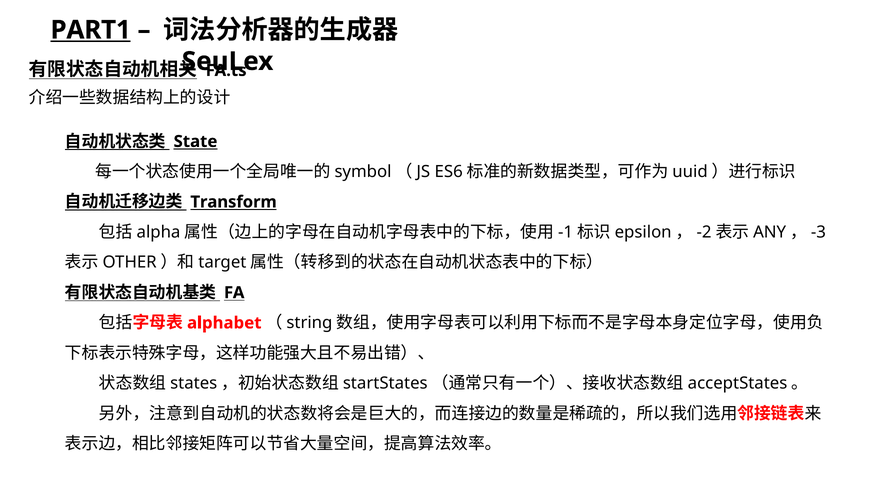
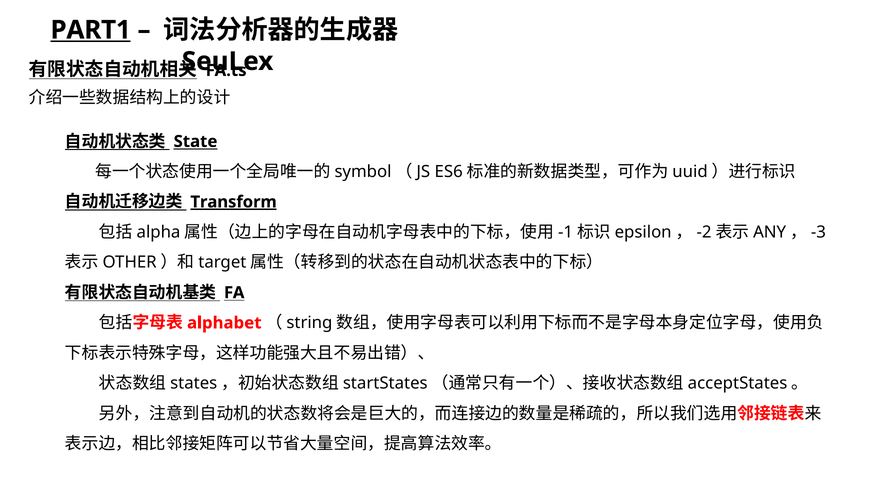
Transform underline: none -> present
